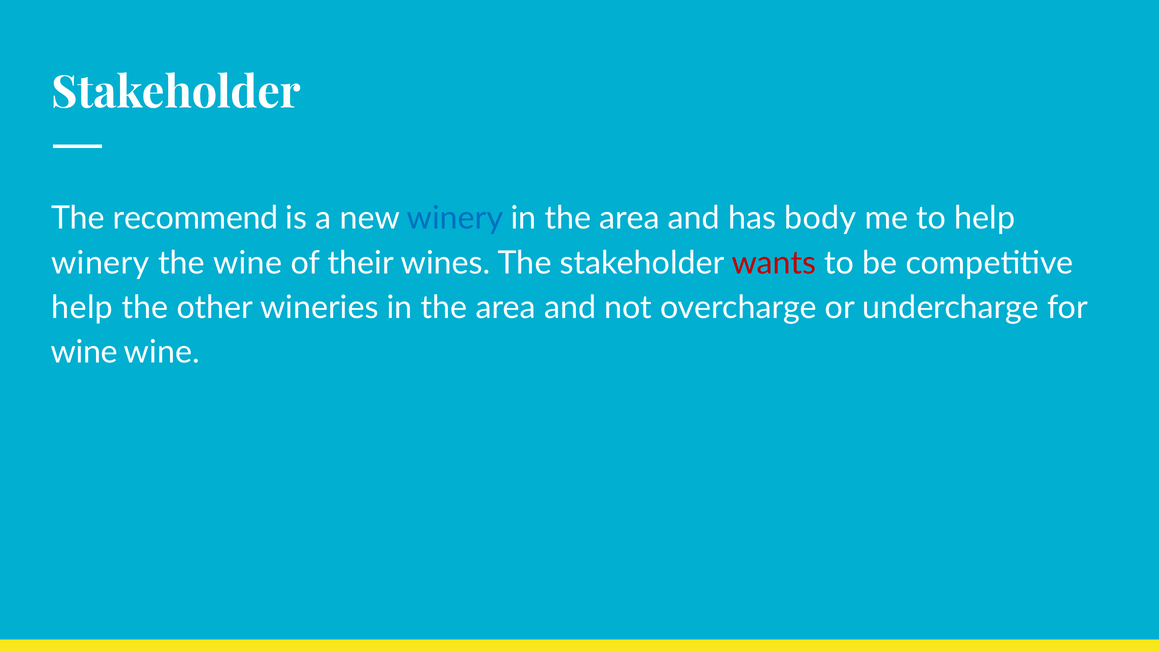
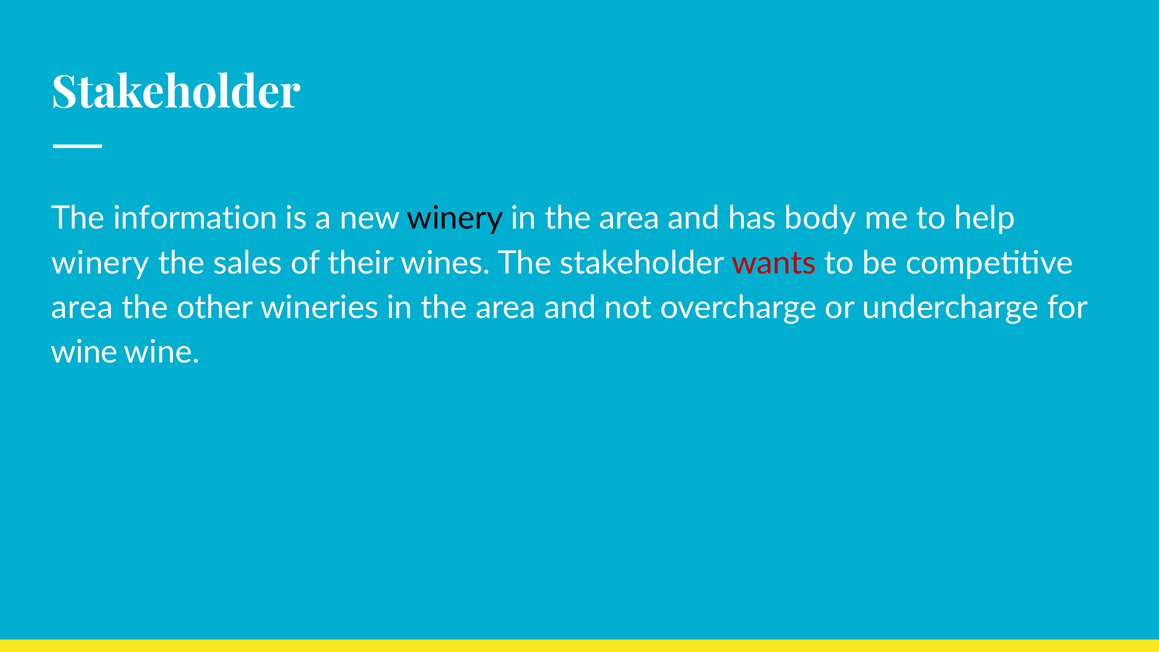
recommend: recommend -> information
winery at (455, 218) colour: blue -> black
the wine: wine -> sales
help at (82, 308): help -> area
